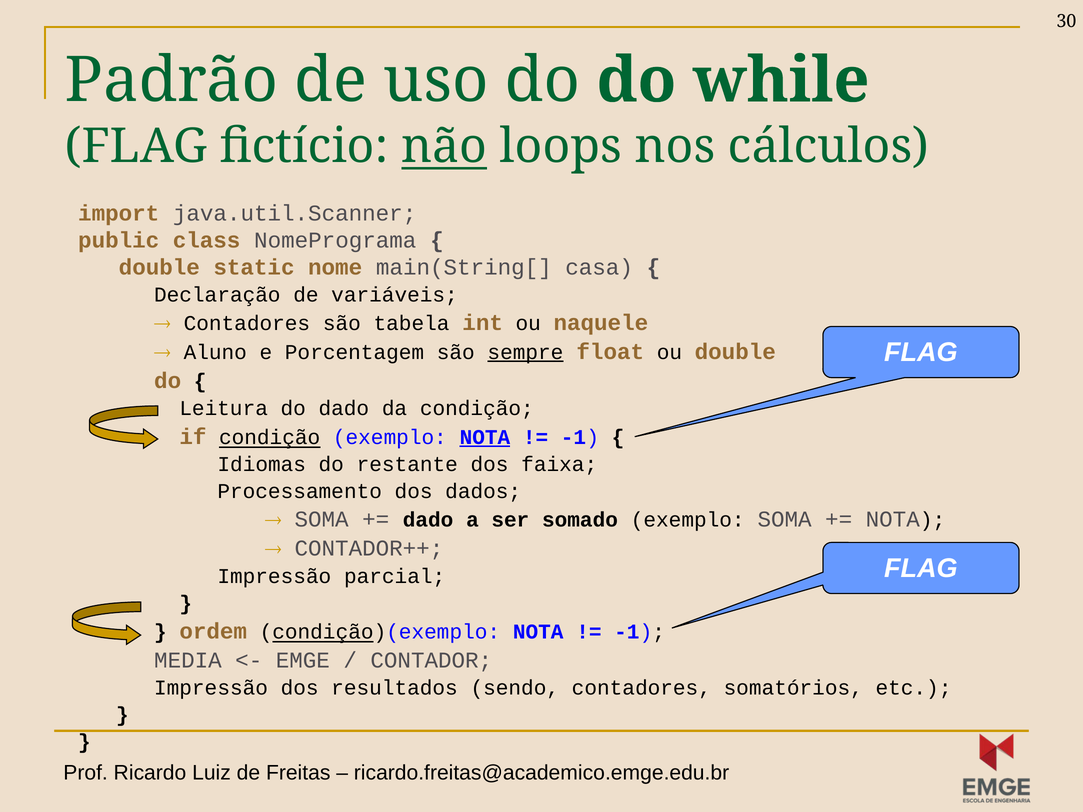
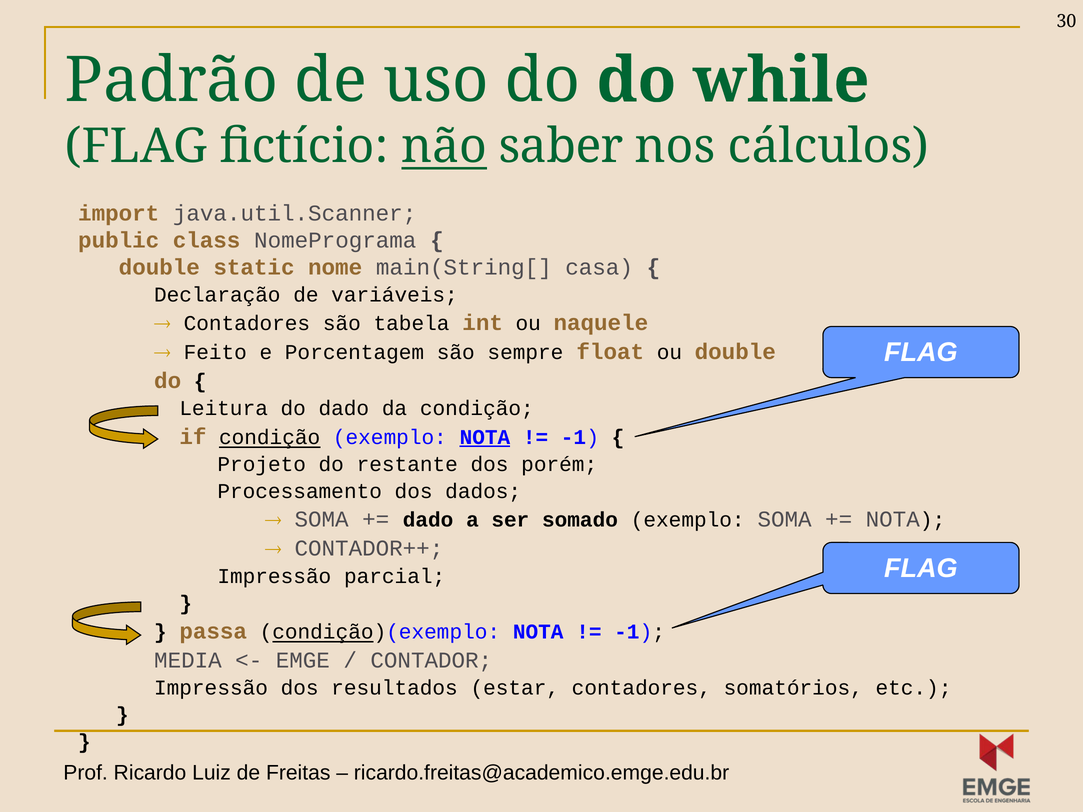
loops: loops -> saber
Aluno: Aluno -> Feito
sempre underline: present -> none
Idiomas: Idiomas -> Projeto
faixa: faixa -> porém
ordem: ordem -> passa
sendo: sendo -> estar
